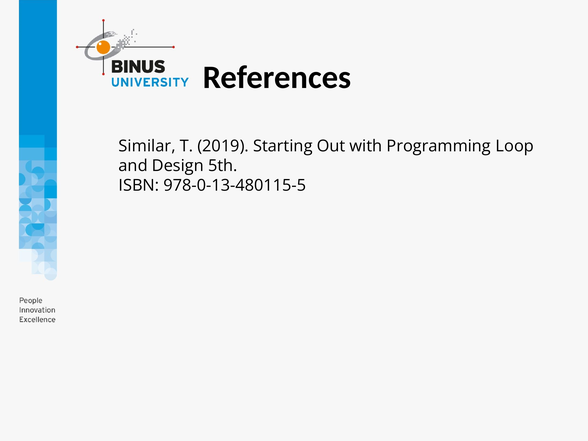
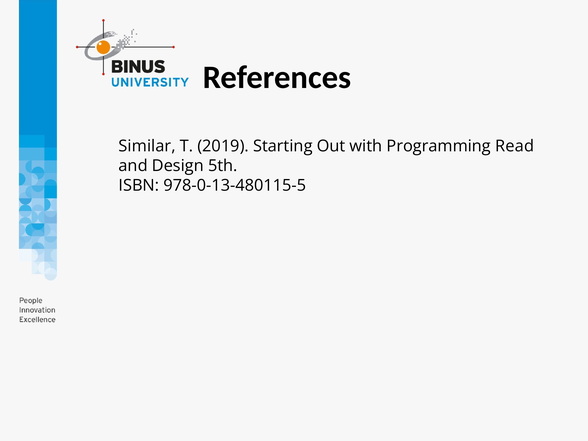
Loop: Loop -> Read
